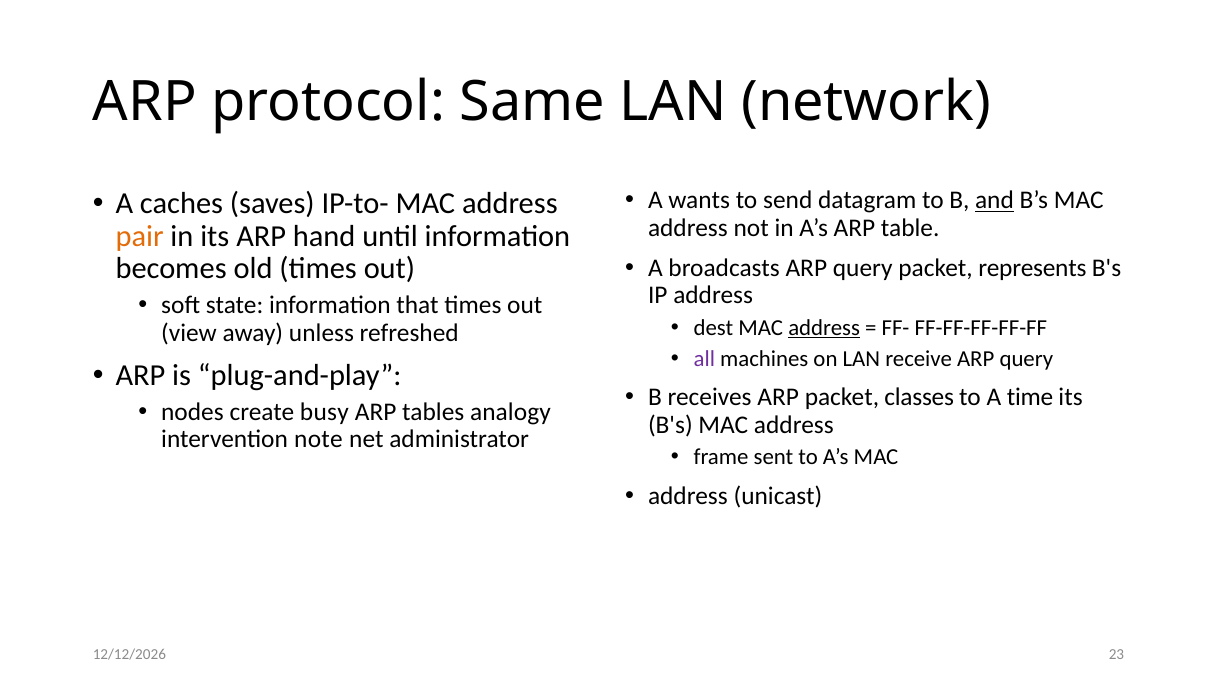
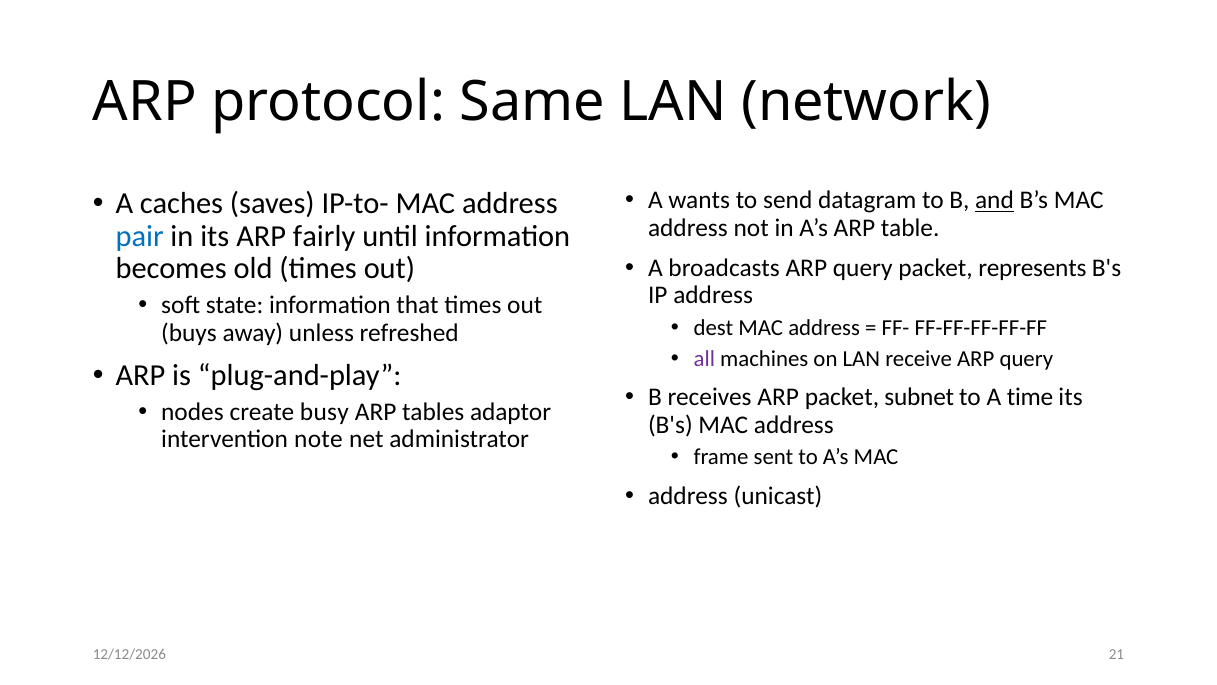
pair colour: orange -> blue
hand: hand -> fairly
address at (824, 328) underline: present -> none
view: view -> buys
classes: classes -> subnet
analogy: analogy -> adaptor
23: 23 -> 21
